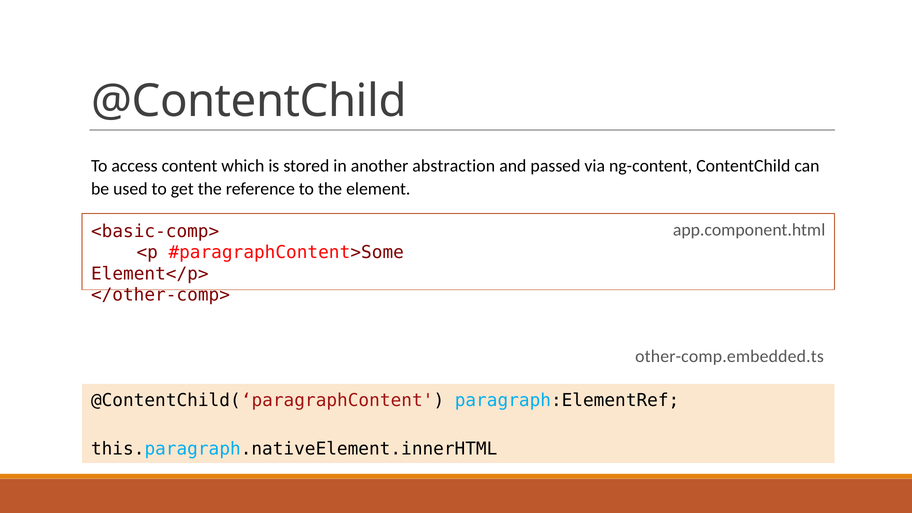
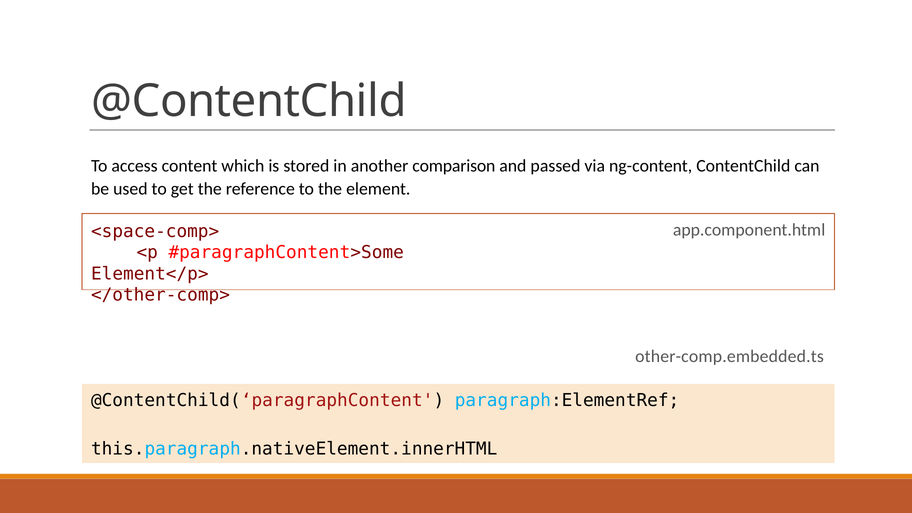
abstraction: abstraction -> comparison
<basic-comp>: <basic-comp> -> <space-comp>
